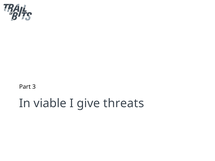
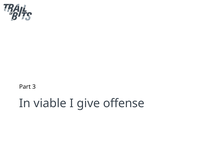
threats: threats -> offense
